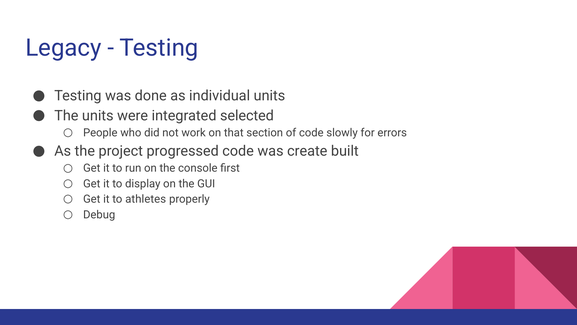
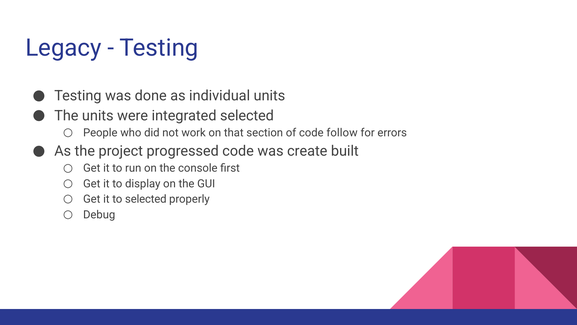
slowly: slowly -> follow
to athletes: athletes -> selected
